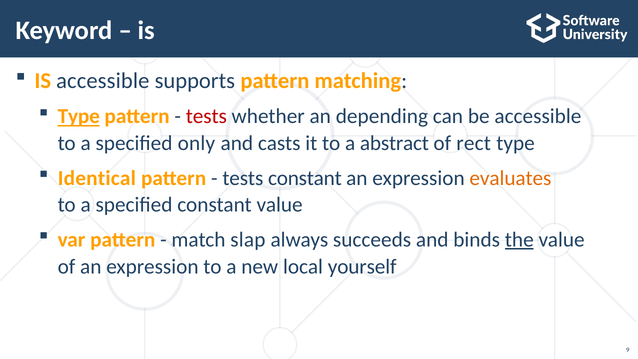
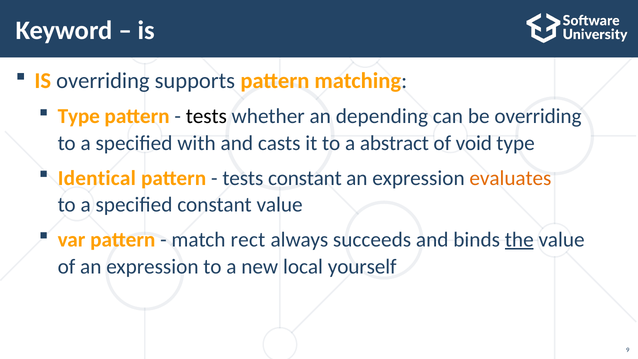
IS accessible: accessible -> overriding
Type at (79, 116) underline: present -> none
tests at (206, 116) colour: red -> black
be accessible: accessible -> overriding
only: only -> with
rect: rect -> void
slap: slap -> rect
